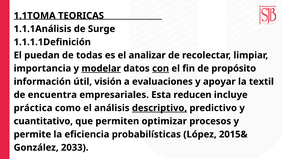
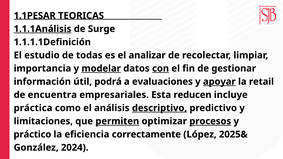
1.1TOMA: 1.1TOMA -> 1.1PESAR
1.1.1Análisis underline: none -> present
puedan: puedan -> estudio
propósito: propósito -> gestionar
visión: visión -> podrá
apoyar underline: none -> present
textil: textil -> retail
cuantitativo: cuantitativo -> limitaciones
permiten underline: none -> present
procesos underline: none -> present
permite: permite -> práctico
probabilísticas: probabilísticas -> correctamente
2015&: 2015& -> 2025&
2033: 2033 -> 2024
